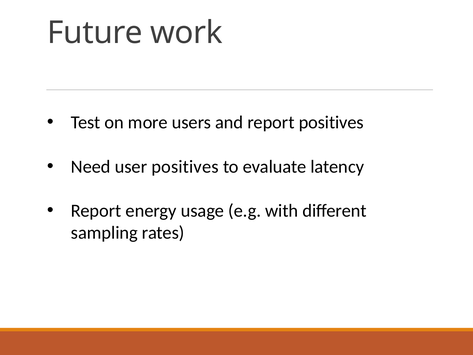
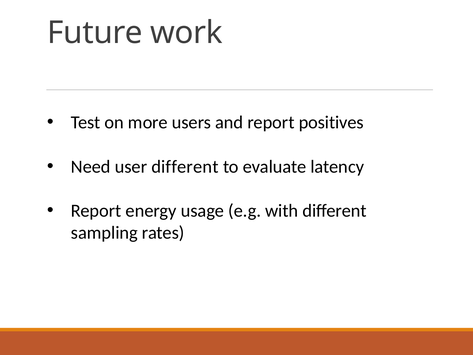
user positives: positives -> different
